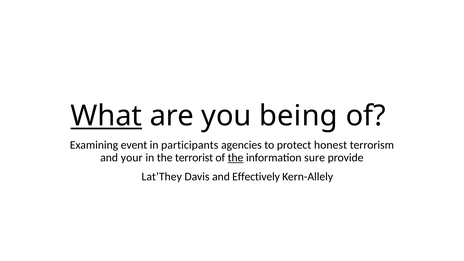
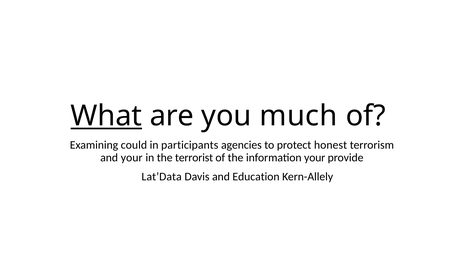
being: being -> much
event: event -> could
the at (236, 158) underline: present -> none
information sure: sure -> your
Lat’They: Lat’They -> Lat’Data
Effectively: Effectively -> Education
